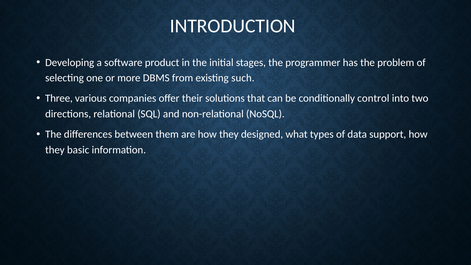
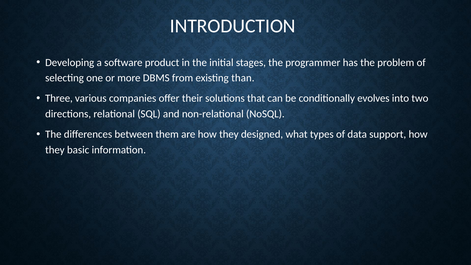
such: such -> than
control: control -> evolves
